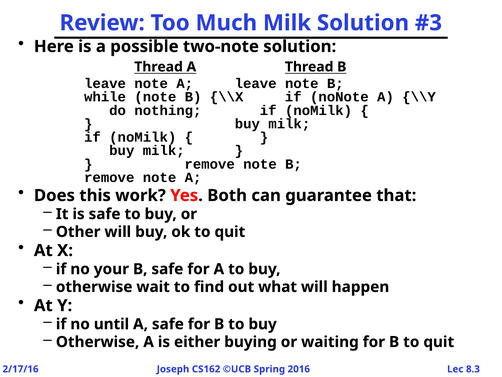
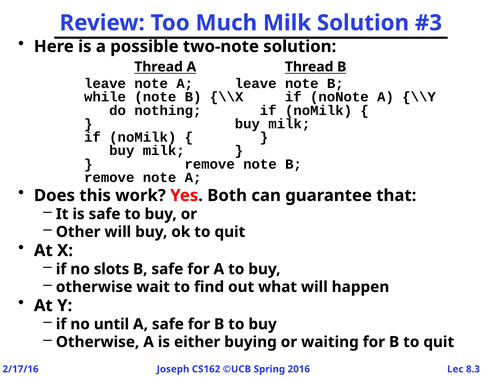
your: your -> slots
